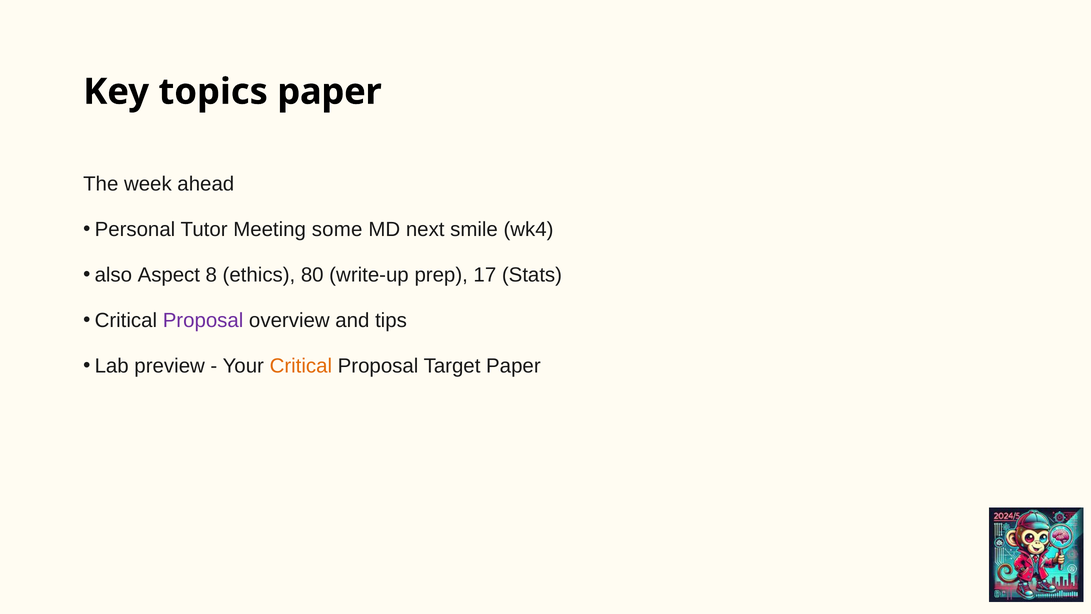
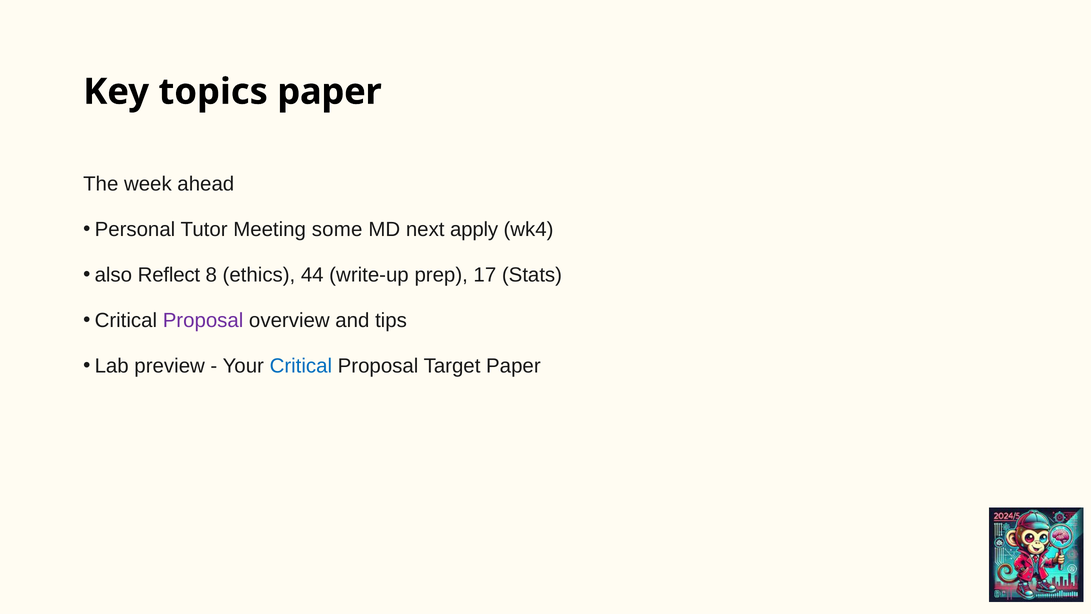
smile: smile -> apply
Aspect: Aspect -> Reflect
80: 80 -> 44
Critical at (301, 366) colour: orange -> blue
